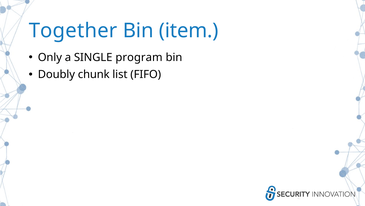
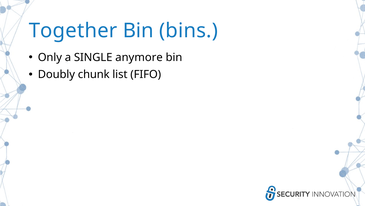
item: item -> bins
program: program -> anymore
